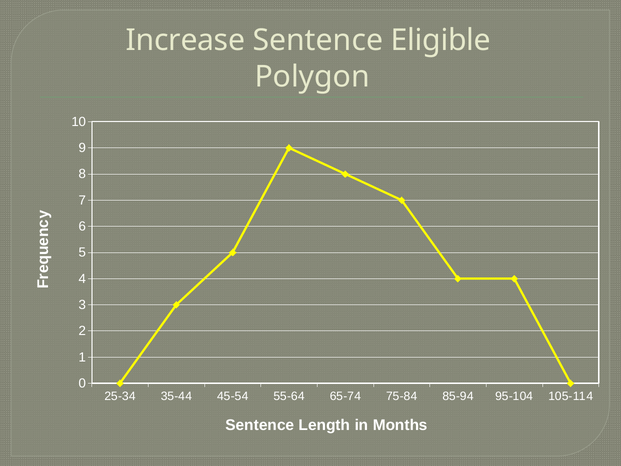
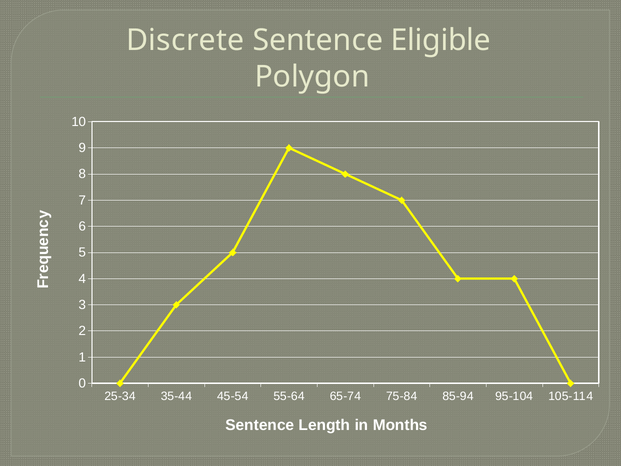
Increase: Increase -> Discrete
